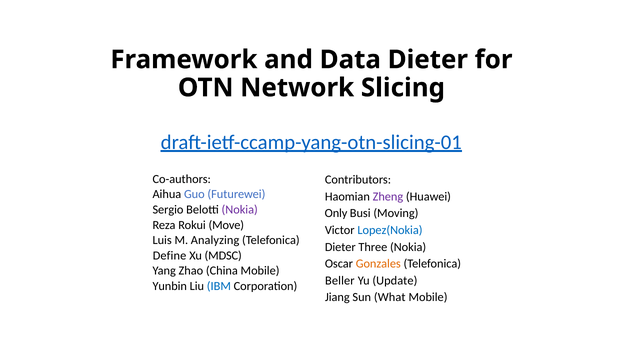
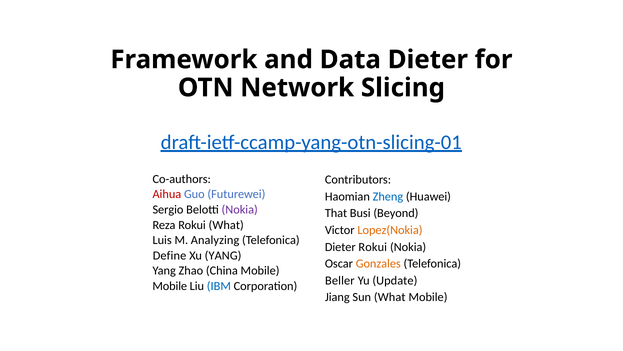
Aihua colour: black -> red
Zheng colour: purple -> blue
Only: Only -> That
Moving: Moving -> Beyond
Rokui Move: Move -> What
Lopez(Nokia colour: blue -> orange
Dieter Three: Three -> Rokui
Xu MDSC: MDSC -> YANG
Yunbin at (170, 286): Yunbin -> Mobile
